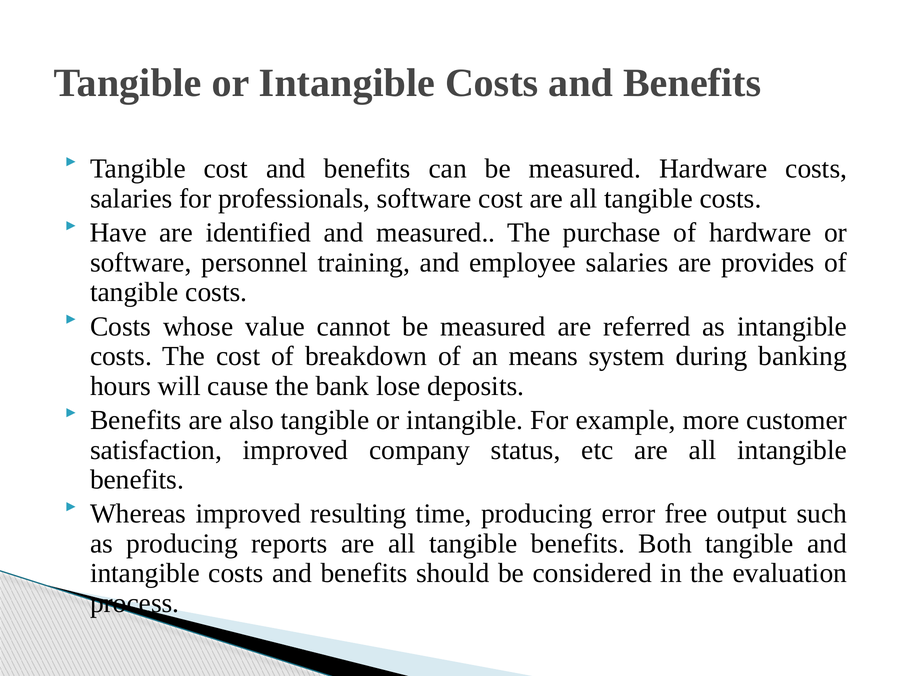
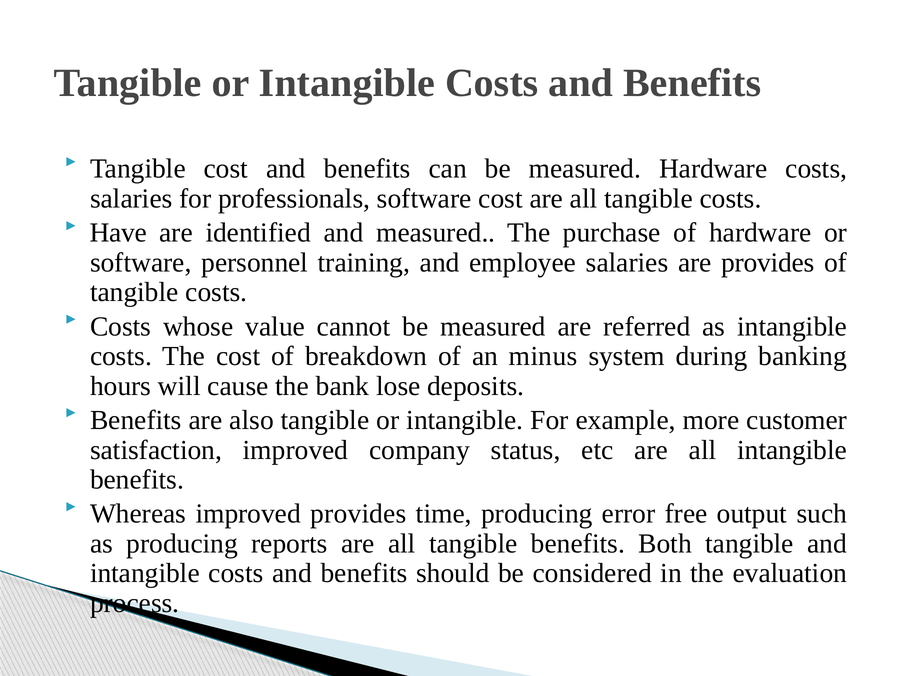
means: means -> minus
improved resulting: resulting -> provides
